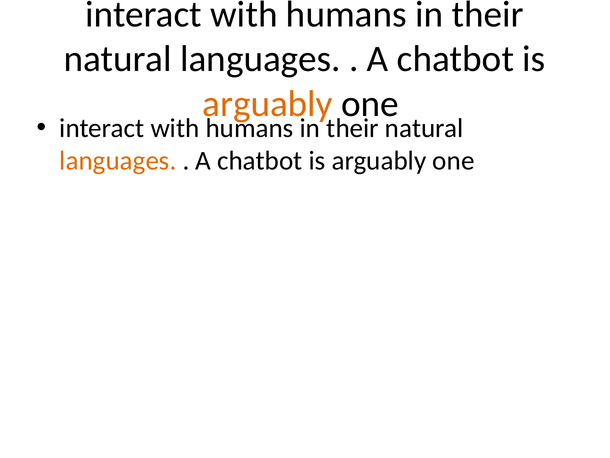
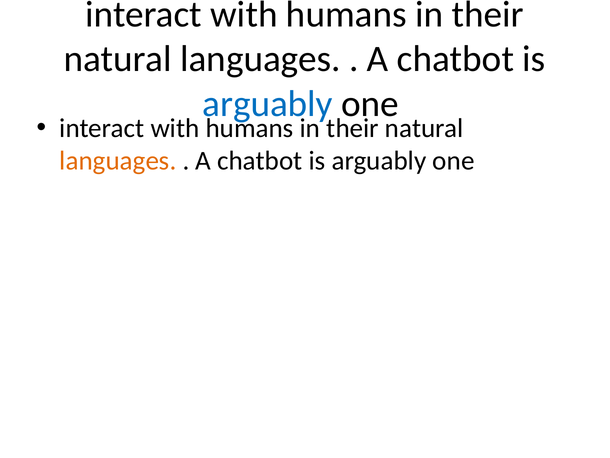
arguably at (268, 104) colour: orange -> blue
